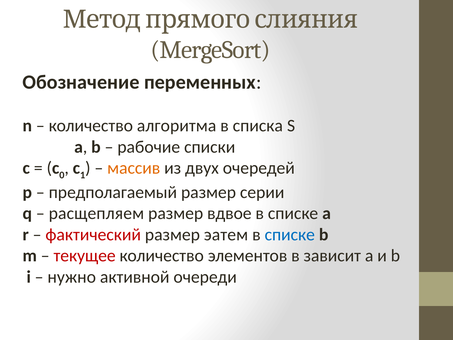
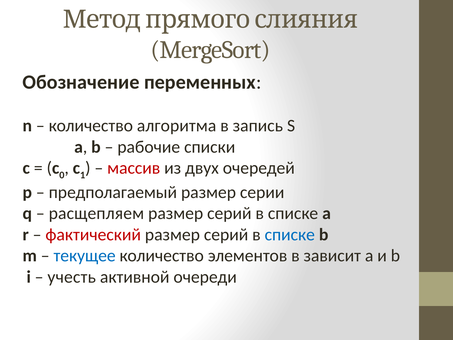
списка: списка -> запись
массив colour: orange -> red
вдвое at (229, 213): вдвое -> серий
эатем at (226, 234): эатем -> серий
текущее colour: red -> blue
нужно: нужно -> учесть
